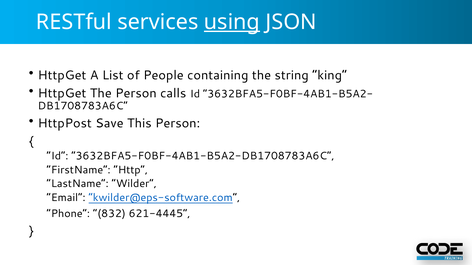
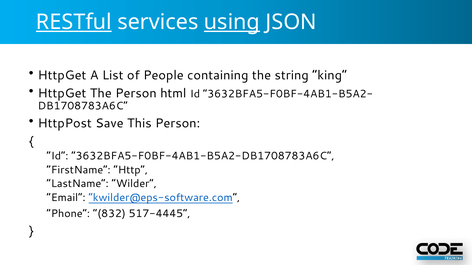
RESTful underline: none -> present
calls: calls -> html
621-4445: 621-4445 -> 517-4445
